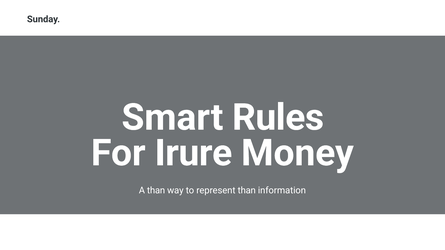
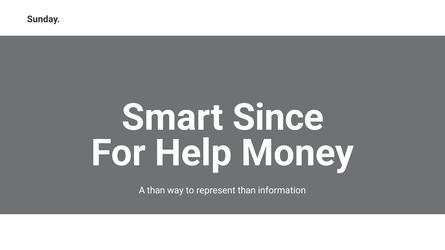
Rules: Rules -> Since
Irure: Irure -> Help
